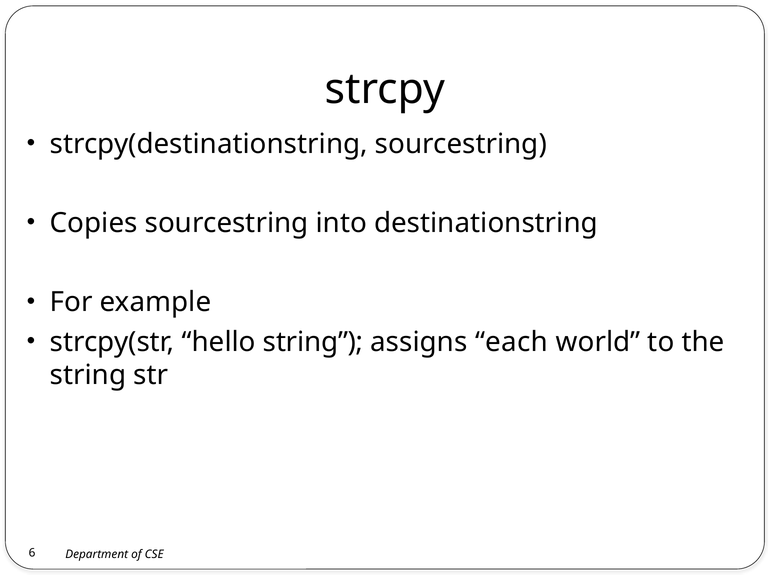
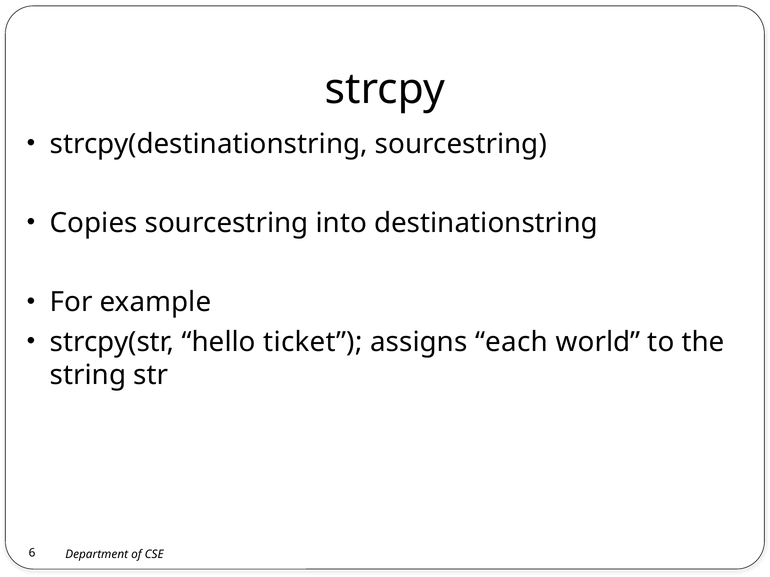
hello string: string -> ticket
